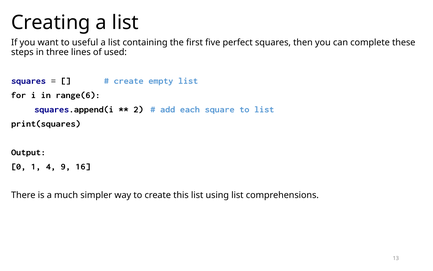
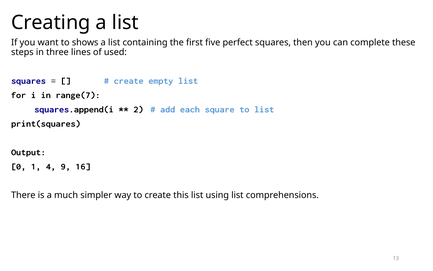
useful: useful -> shows
range(6: range(6 -> range(7
